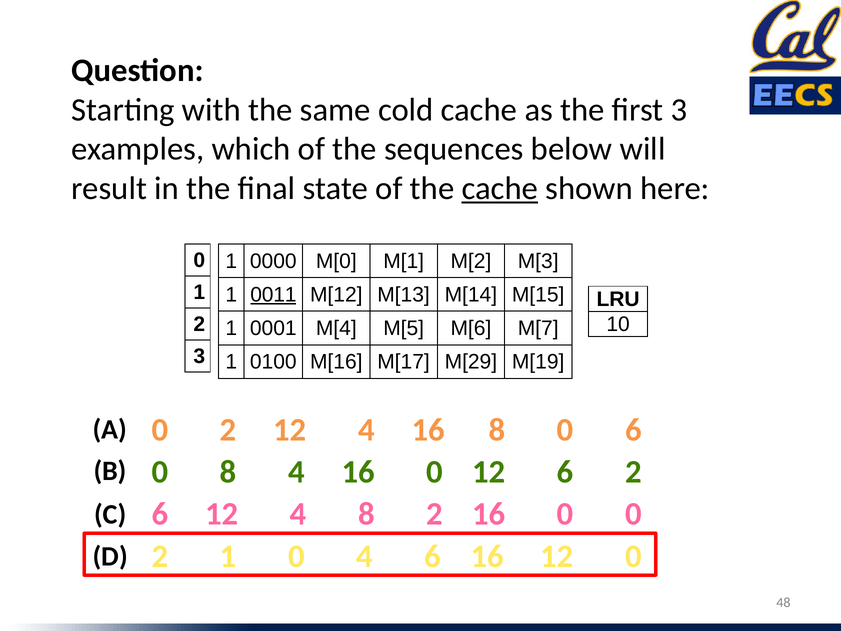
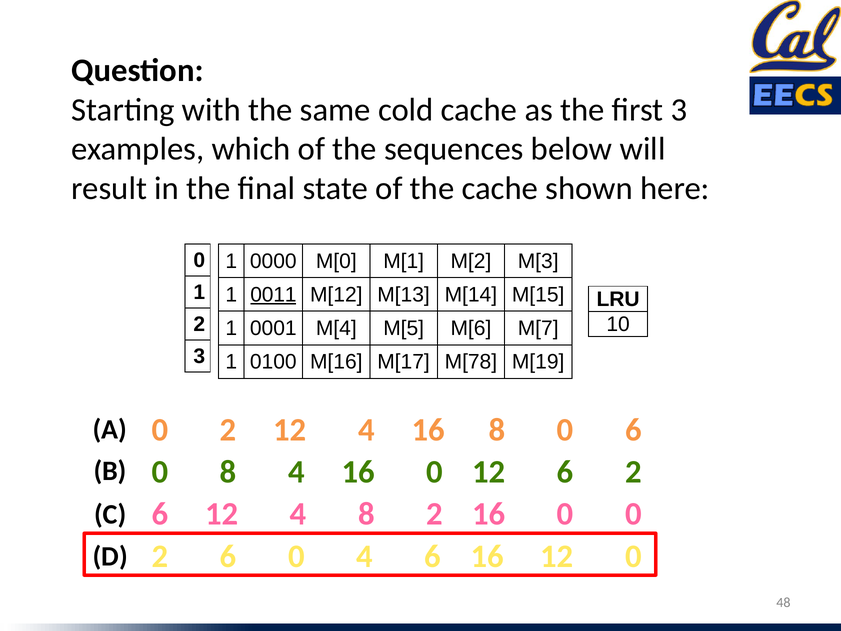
cache at (500, 188) underline: present -> none
M[29: M[29 -> M[78
2 1: 1 -> 6
